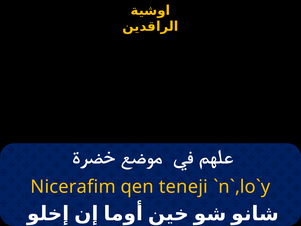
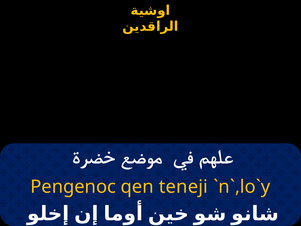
Nicerafim: Nicerafim -> Pengenoc
